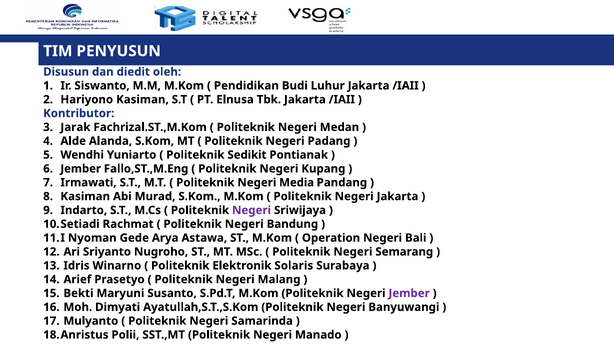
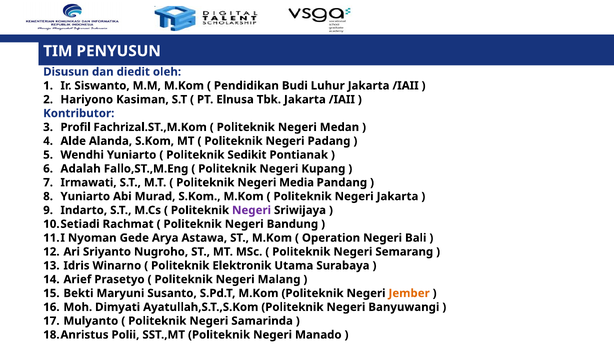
Jarak: Jarak -> Profil
Jember at (81, 168): Jember -> Adalah
Kasiman at (85, 196): Kasiman -> Yuniarto
Solaris: Solaris -> Utama
Jember at (409, 293) colour: purple -> orange
